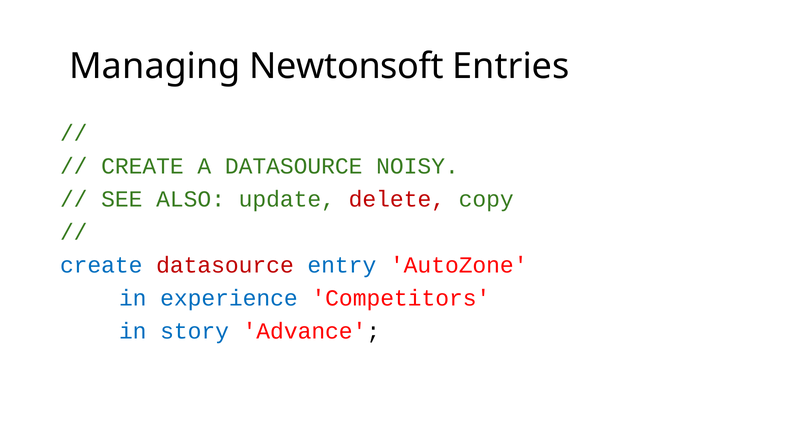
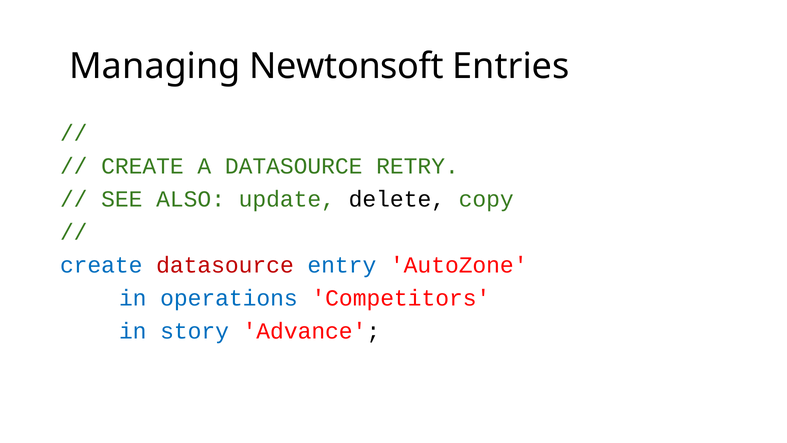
NOISY: NOISY -> RETRY
delete colour: red -> black
experience: experience -> operations
